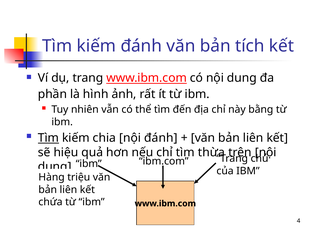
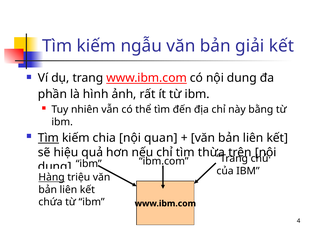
kiếm đánh: đánh -> ngẫu
tích: tích -> giải
nội đánh: đánh -> quan
Hàng underline: none -> present
